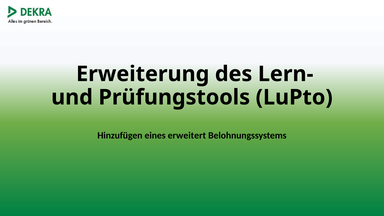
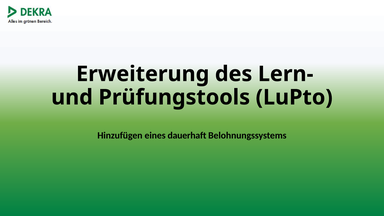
erweitert: erweitert -> dauerhaft
